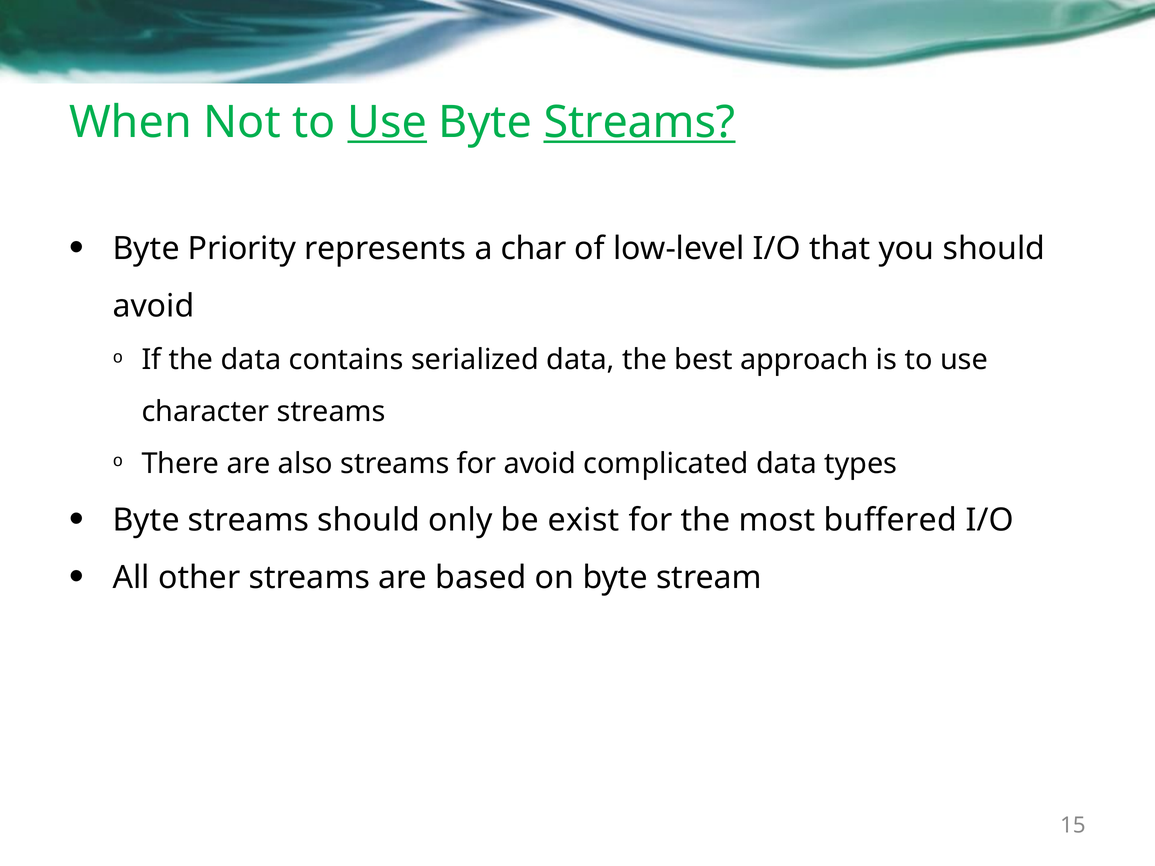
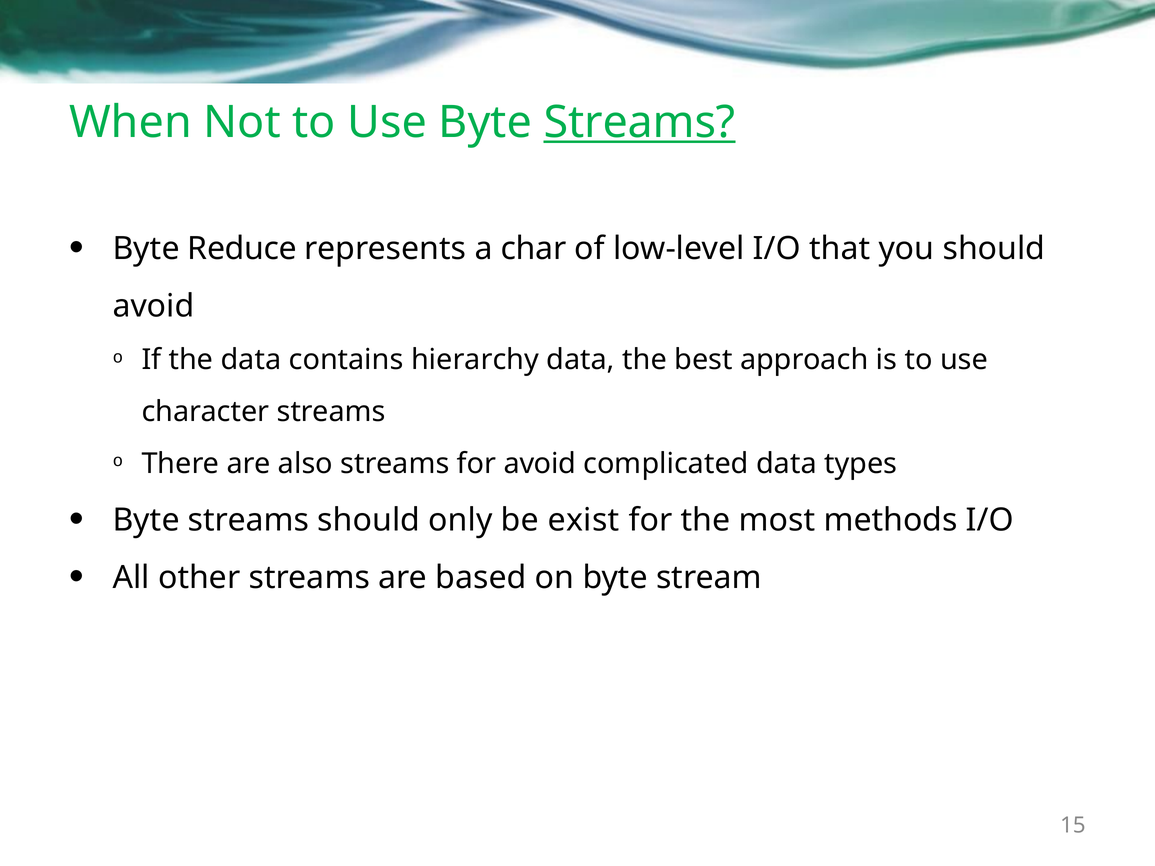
Use at (387, 123) underline: present -> none
Priority: Priority -> Reduce
serialized: serialized -> hierarchy
buffered: buffered -> methods
